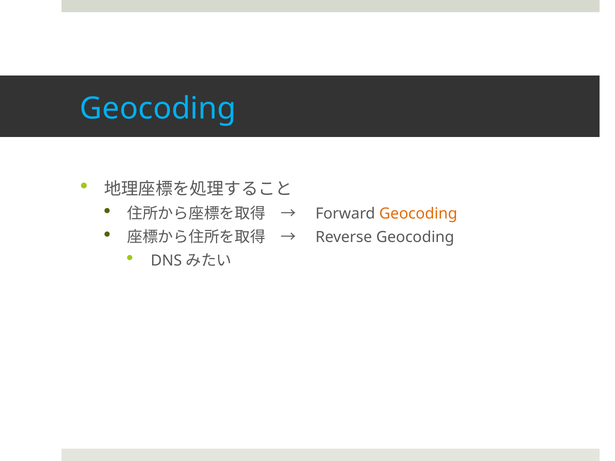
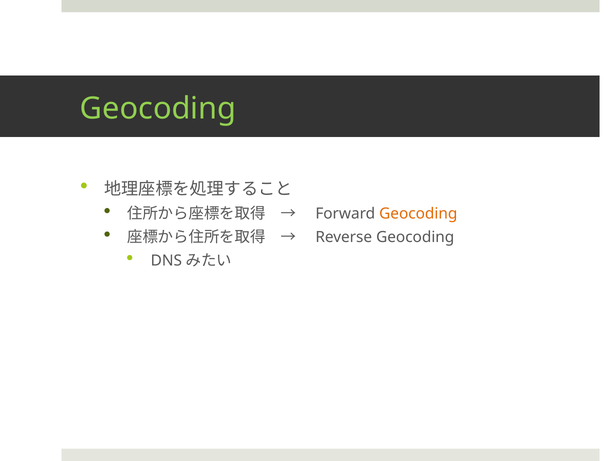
Geocoding at (158, 108) colour: light blue -> light green
